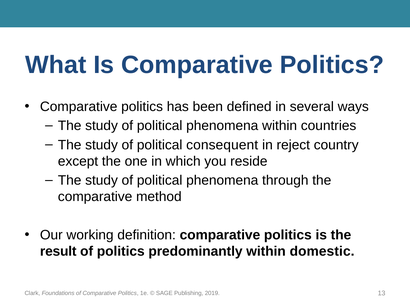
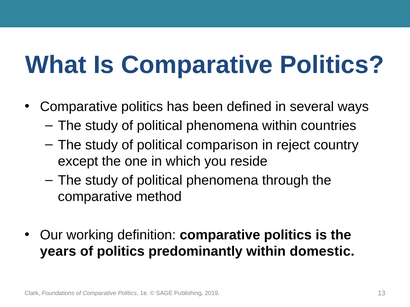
consequent: consequent -> comparison
result: result -> years
